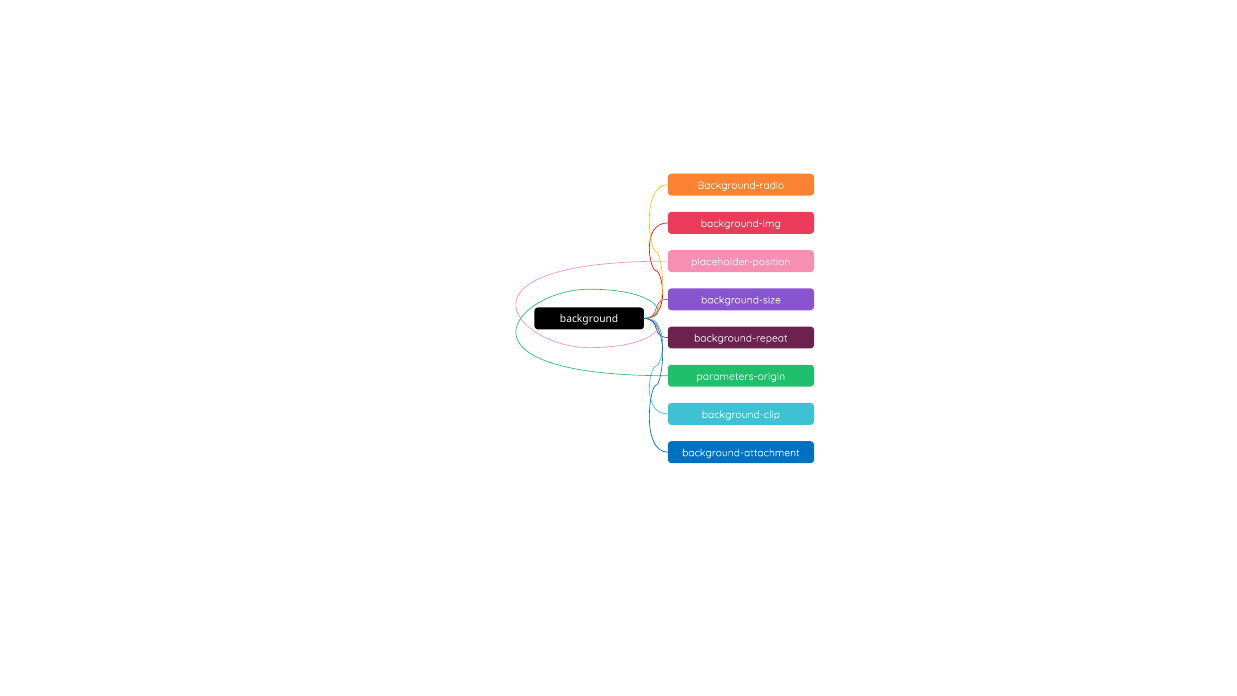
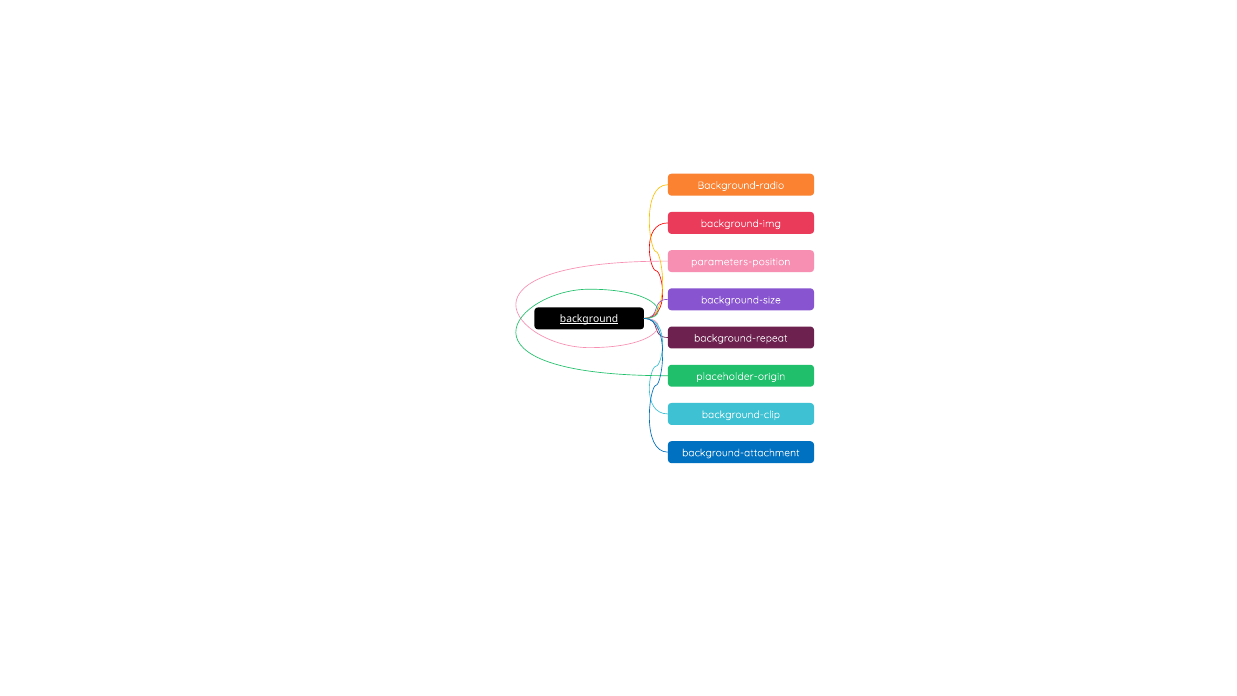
placeholder-position: placeholder-position -> parameters-position
background underline: none -> present
parameters-origin: parameters-origin -> placeholder-origin
